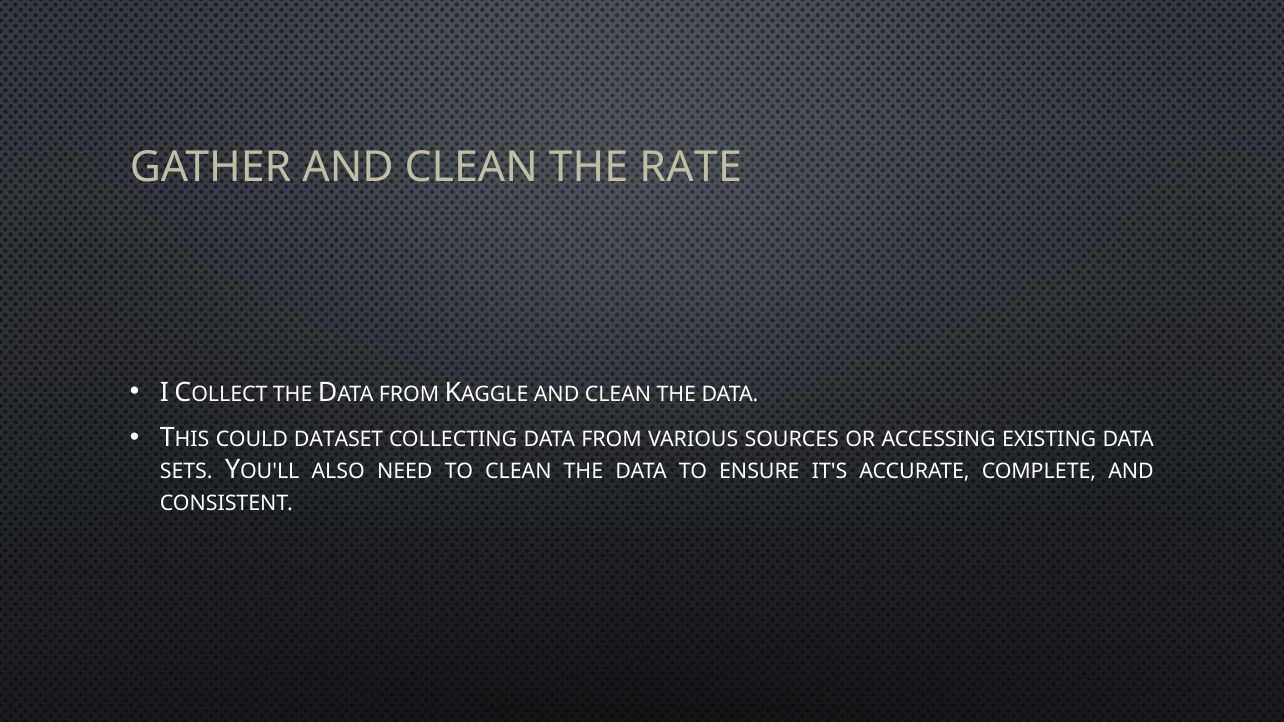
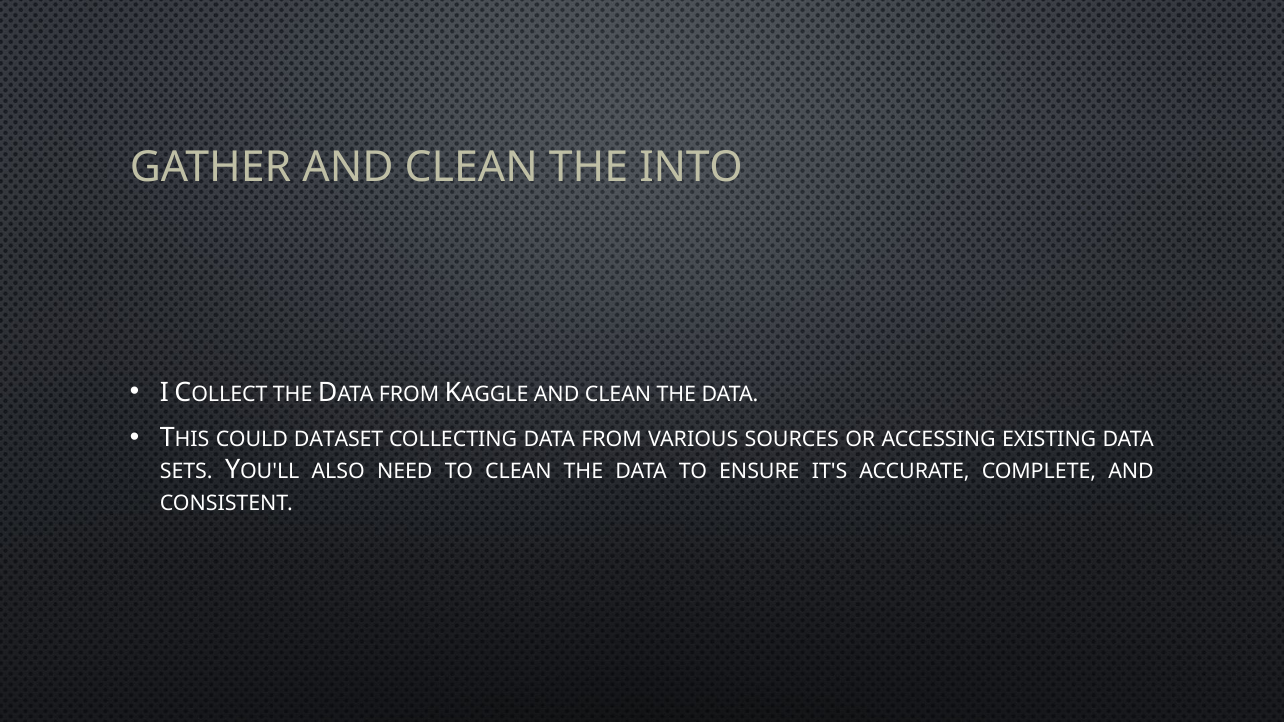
RATE: RATE -> INTO
